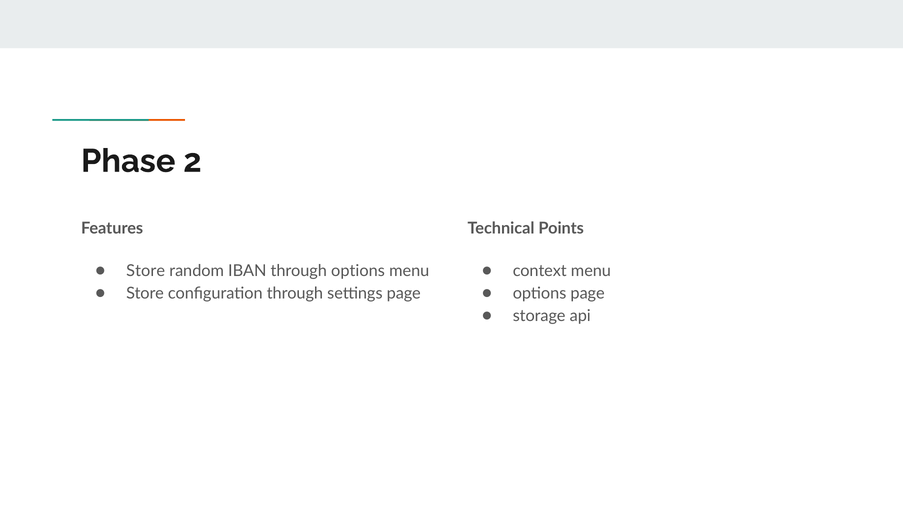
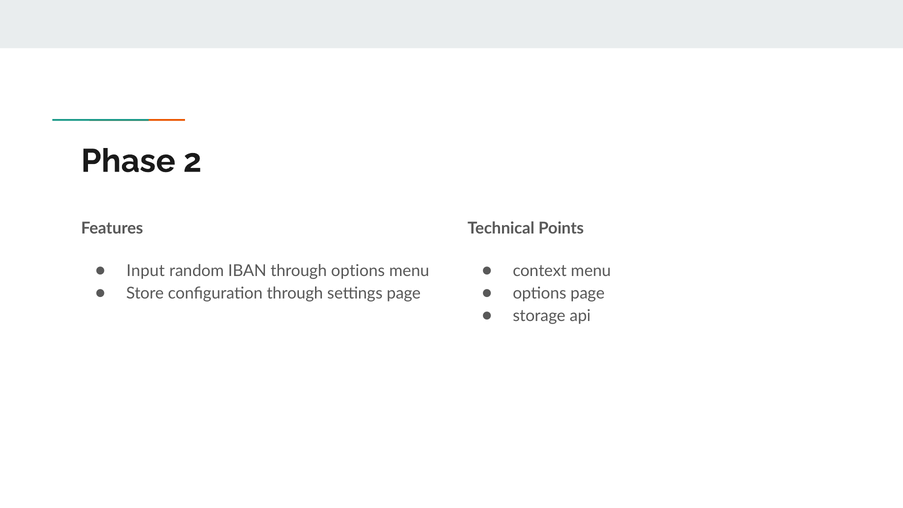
Store at (146, 271): Store -> Input
